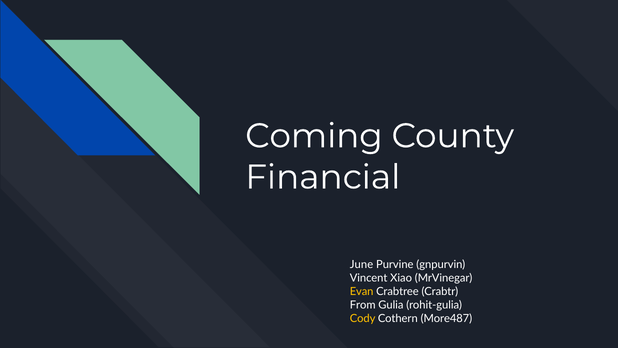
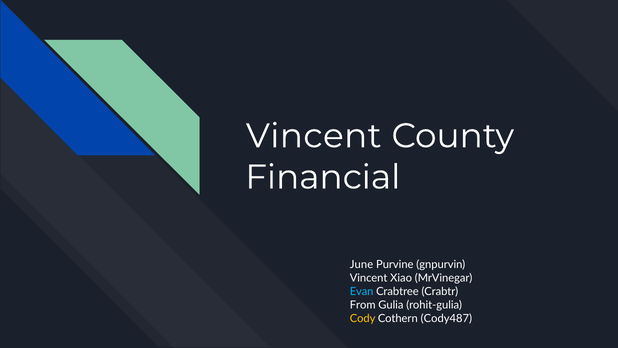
Coming at (314, 136): Coming -> Vincent
Evan colour: yellow -> light blue
More487: More487 -> Cody487
